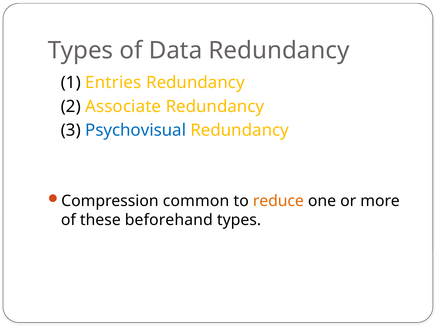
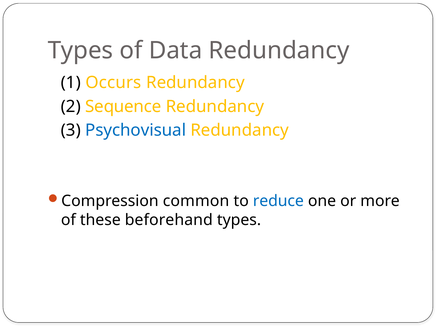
Entries: Entries -> Occurs
Associate: Associate -> Sequence
reduce colour: orange -> blue
